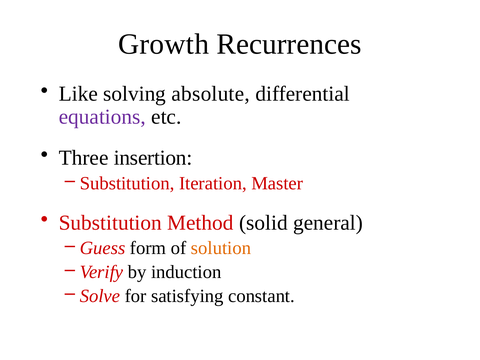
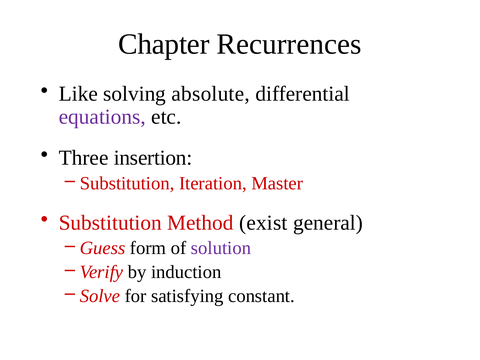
Growth: Growth -> Chapter
solid: solid -> exist
solution colour: orange -> purple
